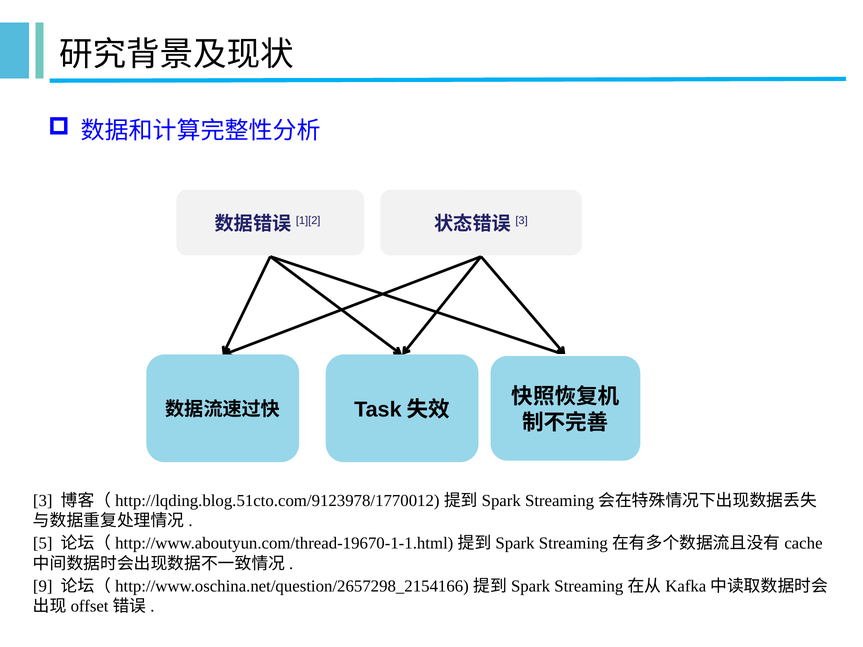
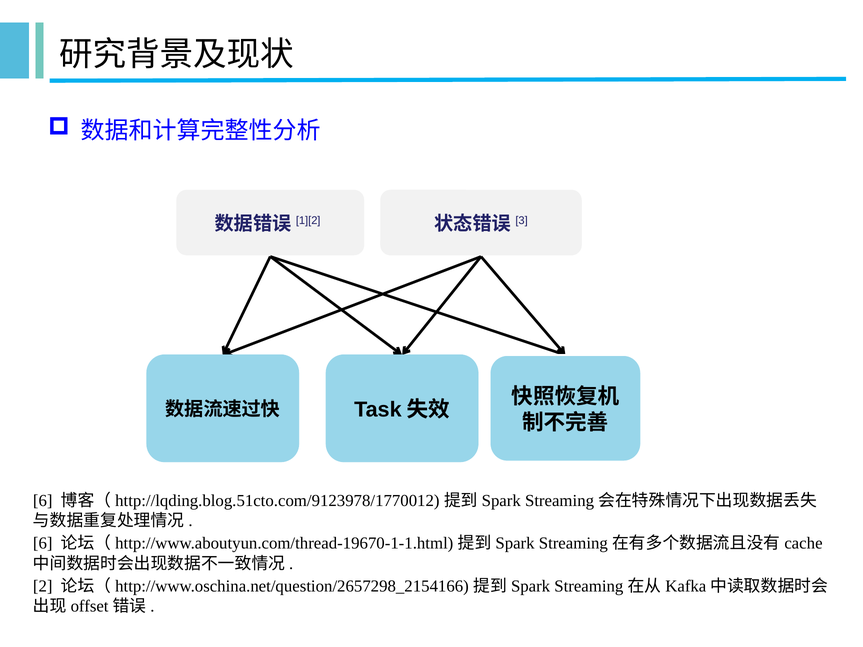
3 at (43, 501): 3 -> 6
5 at (43, 544): 5 -> 6
9: 9 -> 2
